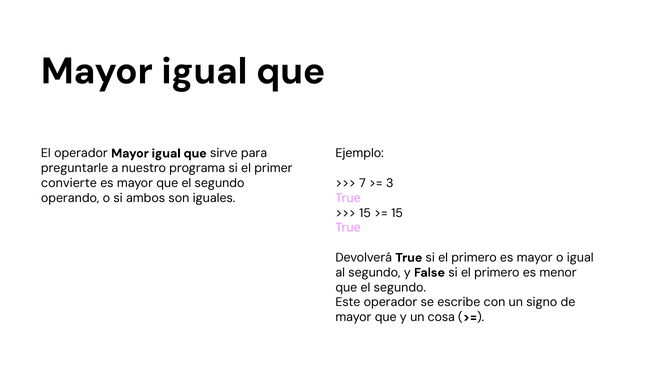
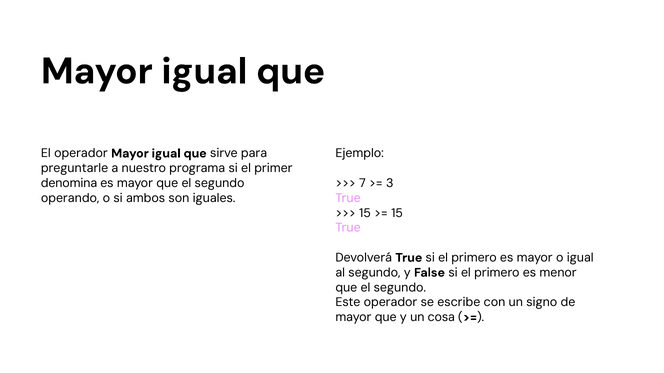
convierte: convierte -> denomina
